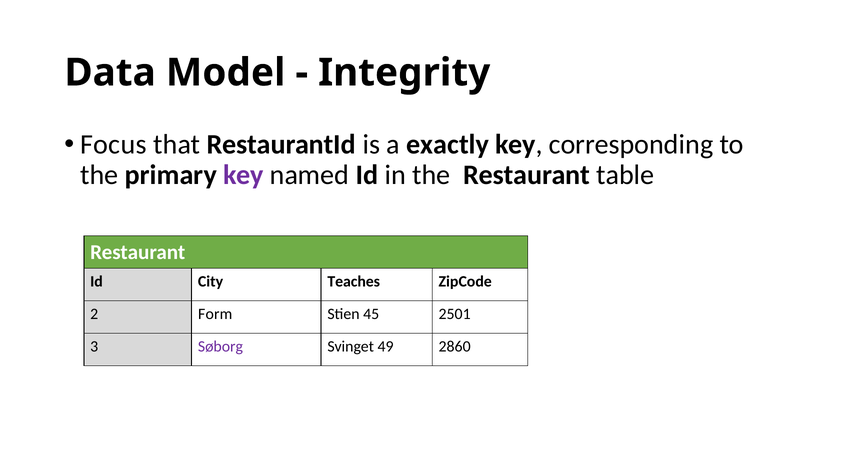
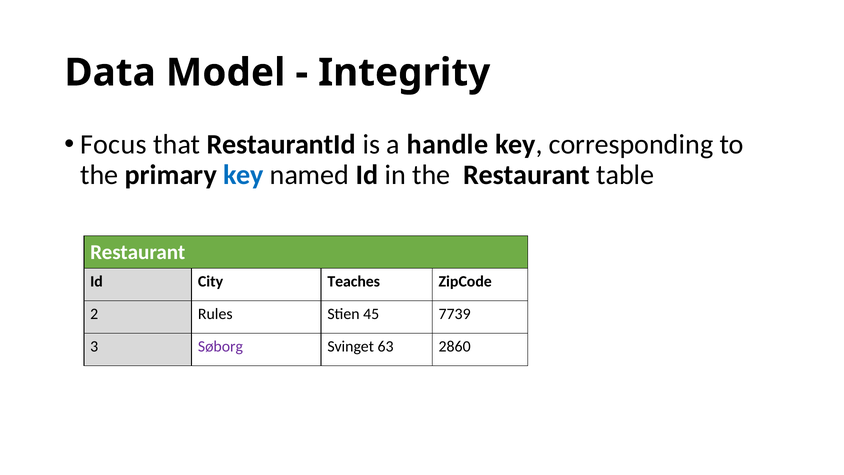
exactly: exactly -> handle
key at (243, 175) colour: purple -> blue
Form: Form -> Rules
2501: 2501 -> 7739
49: 49 -> 63
